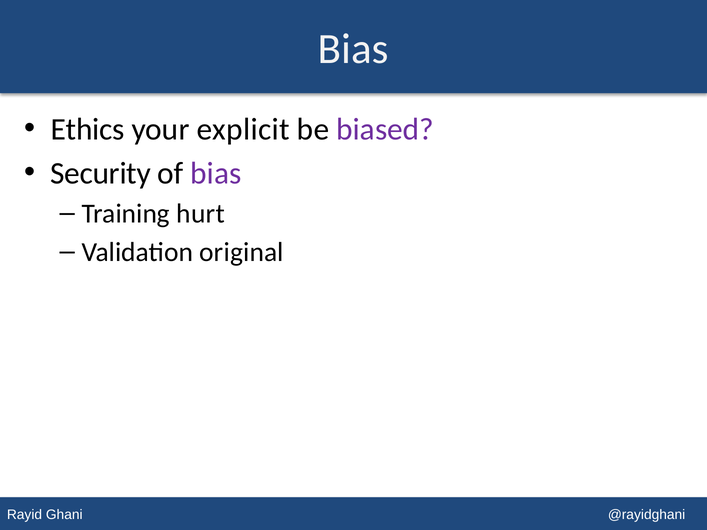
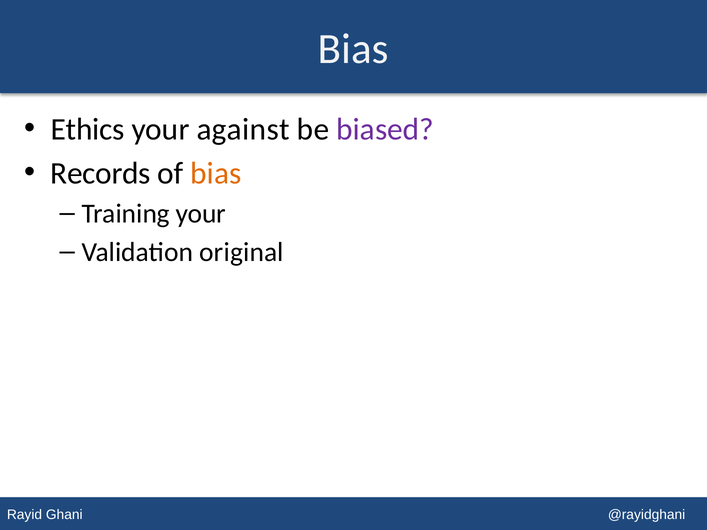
explicit: explicit -> against
Security: Security -> Records
bias at (216, 173) colour: purple -> orange
Training hurt: hurt -> your
